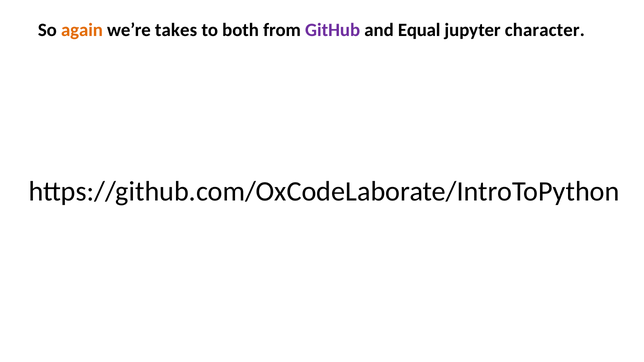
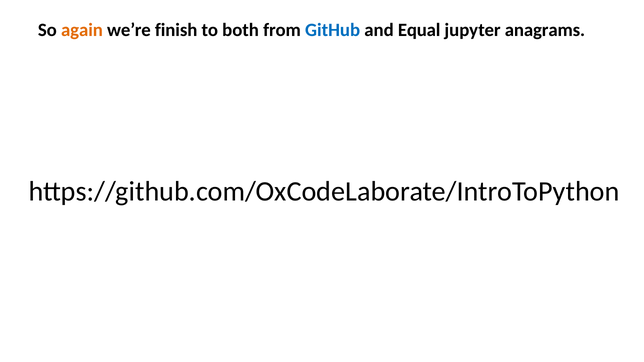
takes: takes -> finish
GitHub colour: purple -> blue
character: character -> anagrams
